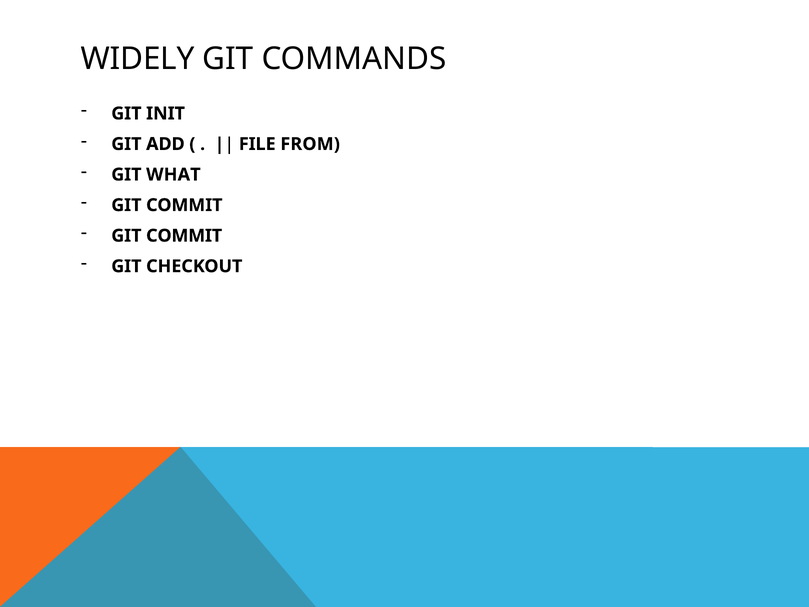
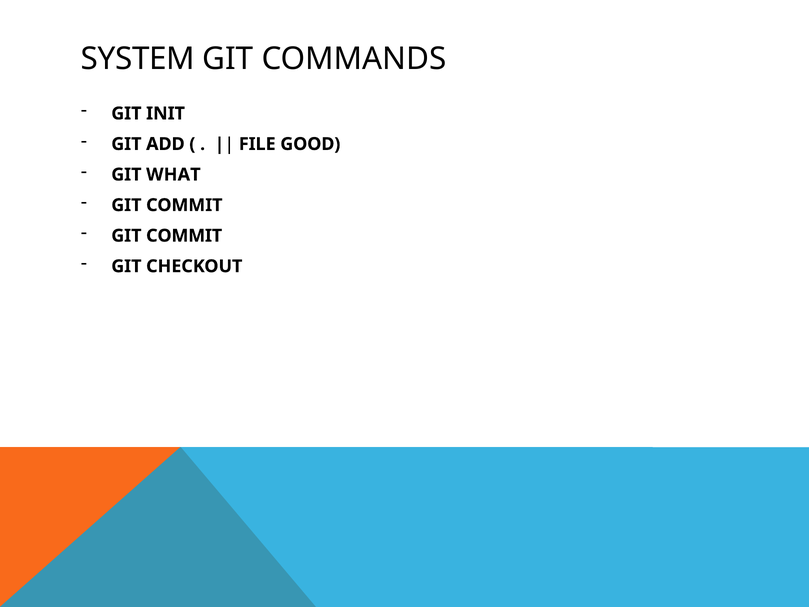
WIDELY: WIDELY -> SYSTEM
FROM: FROM -> GOOD
